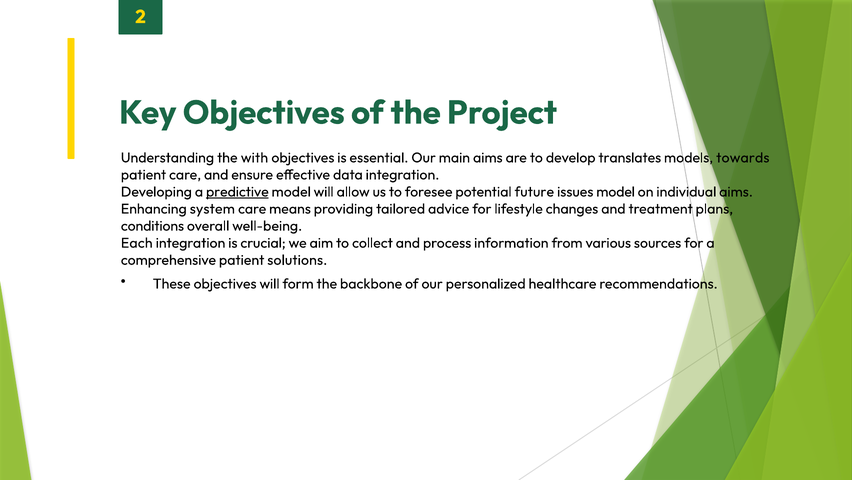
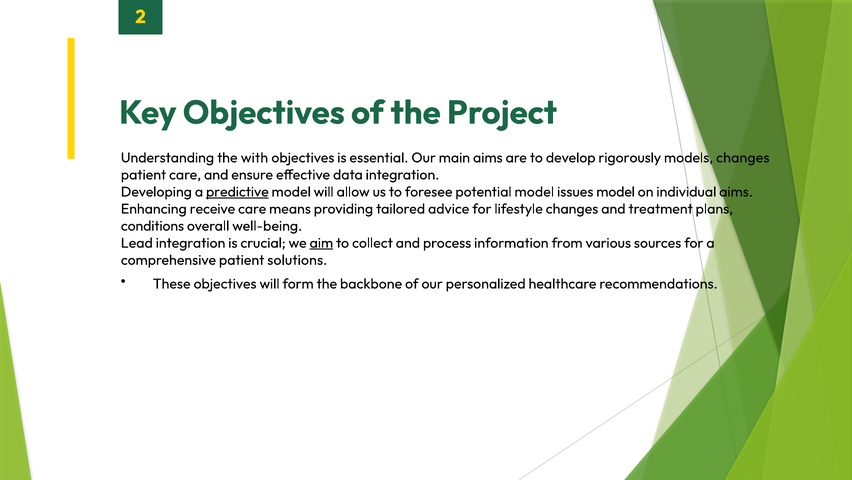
translates: translates -> rigorously
models towards: towards -> changes
potential future: future -> model
system: system -> receive
Each: Each -> Lead
aim underline: none -> present
